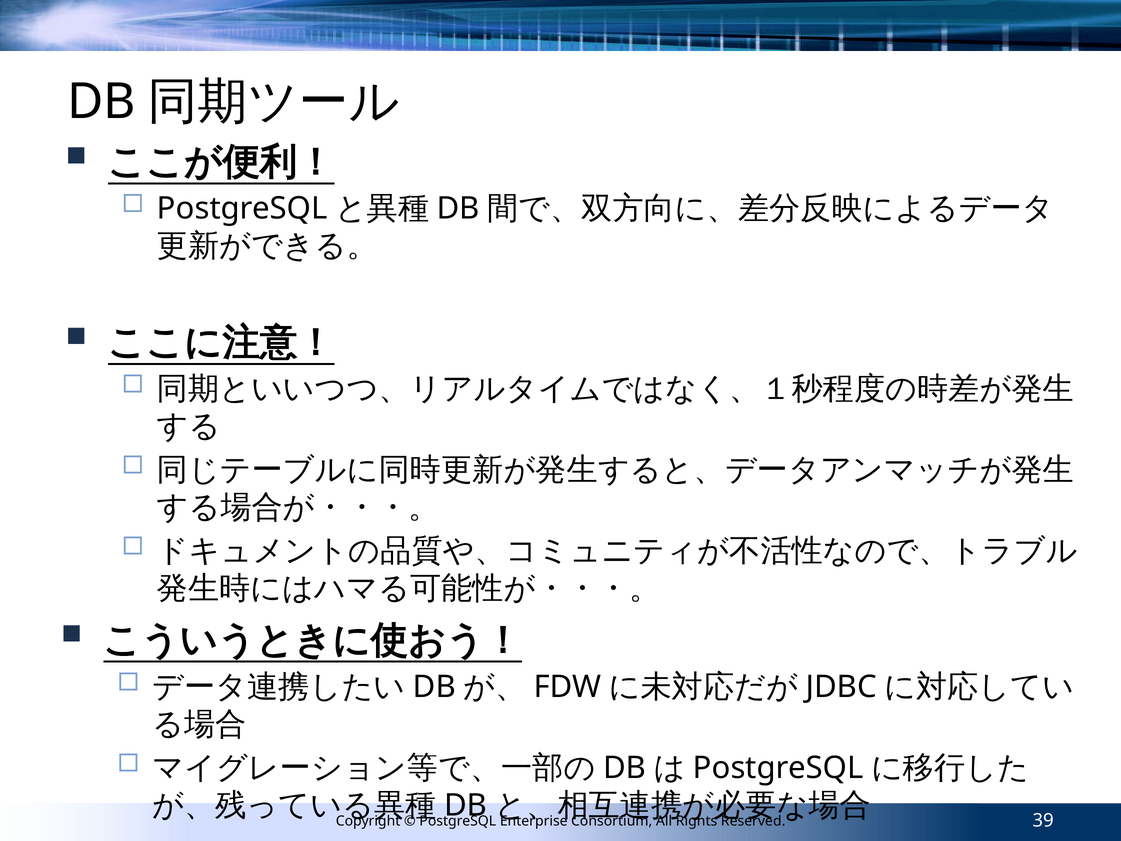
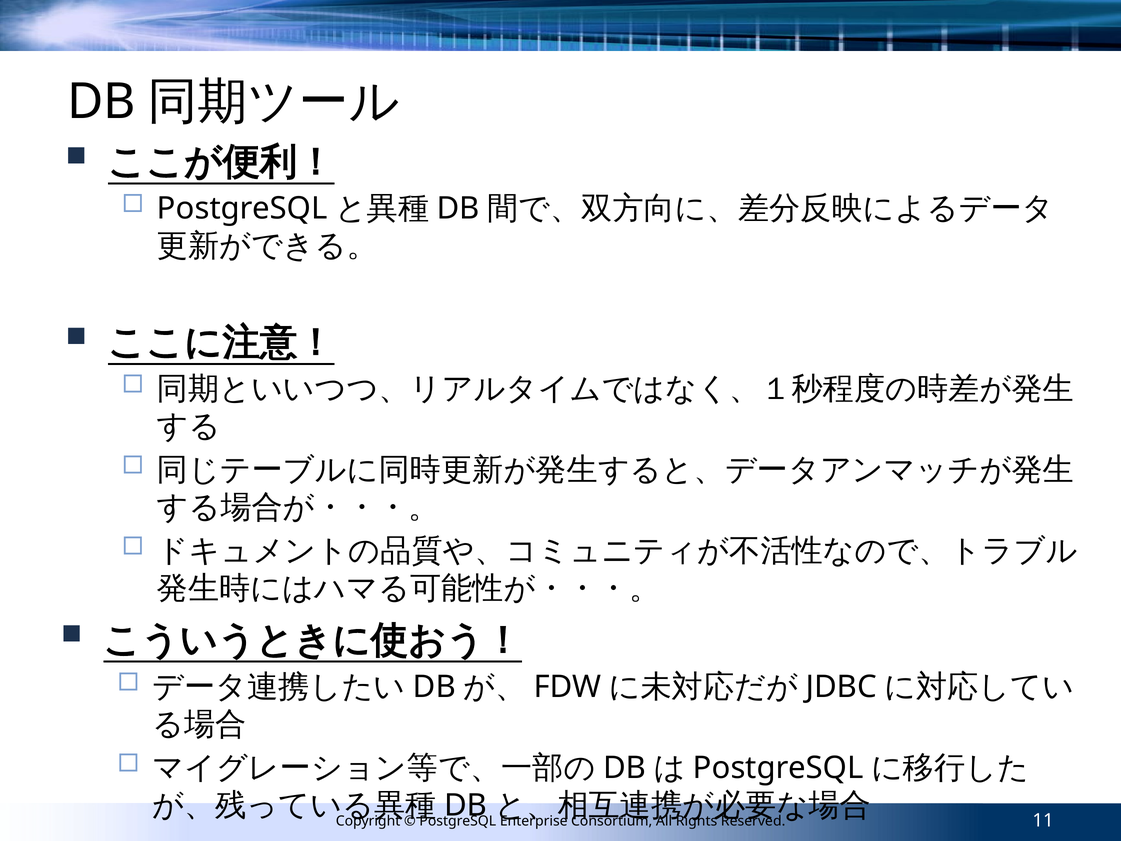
39: 39 -> 11
